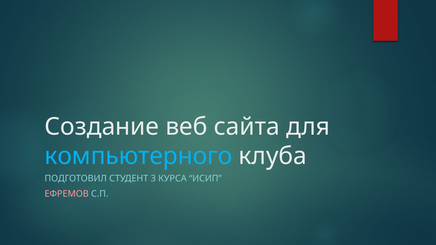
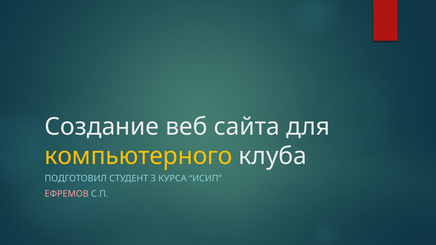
компьютерного colour: light blue -> yellow
